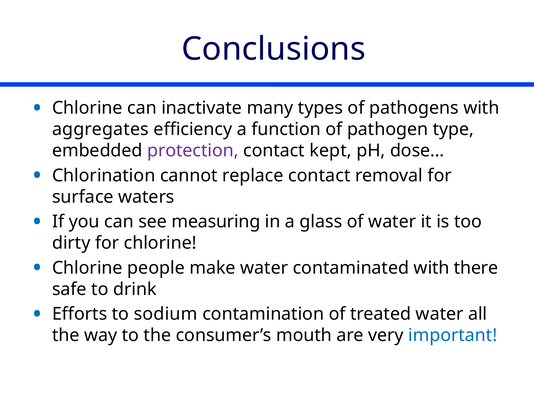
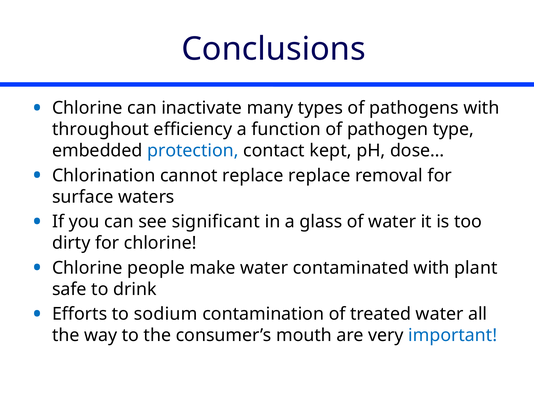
aggregates: aggregates -> throughout
protection colour: purple -> blue
replace contact: contact -> replace
measuring: measuring -> significant
there: there -> plant
